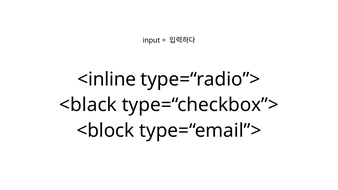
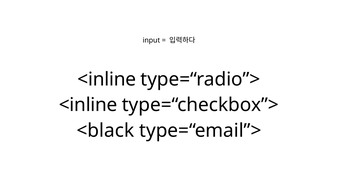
<black at (88, 105): <black -> <inline
<block: <block -> <black
